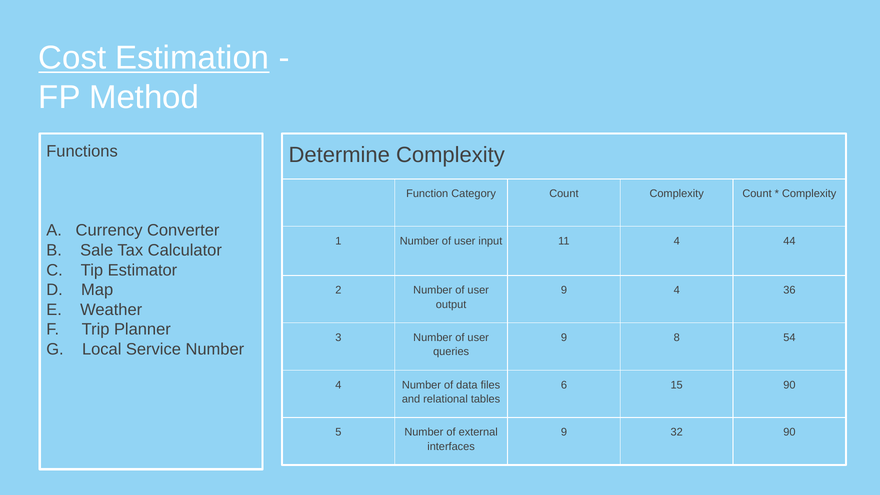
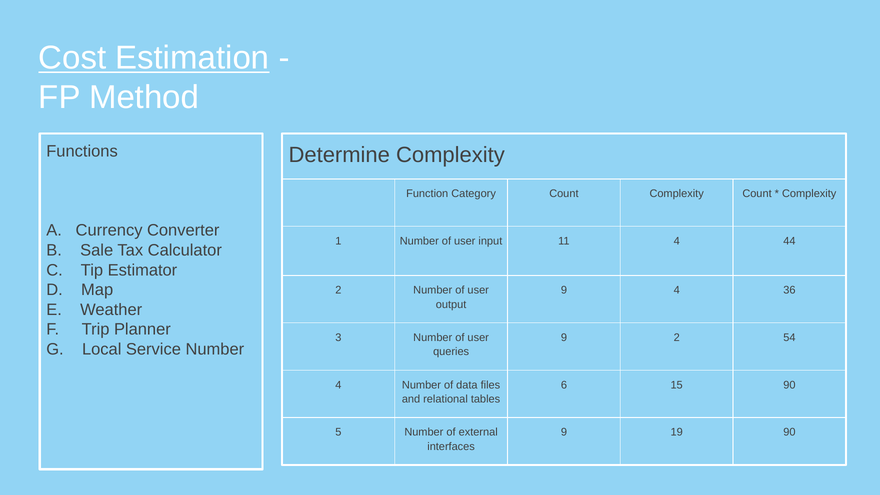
9 8: 8 -> 2
32: 32 -> 19
